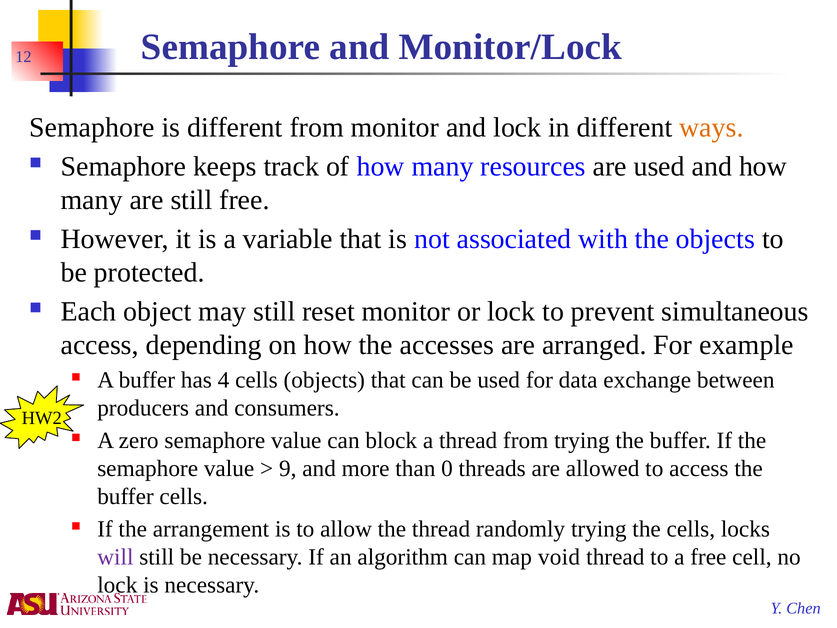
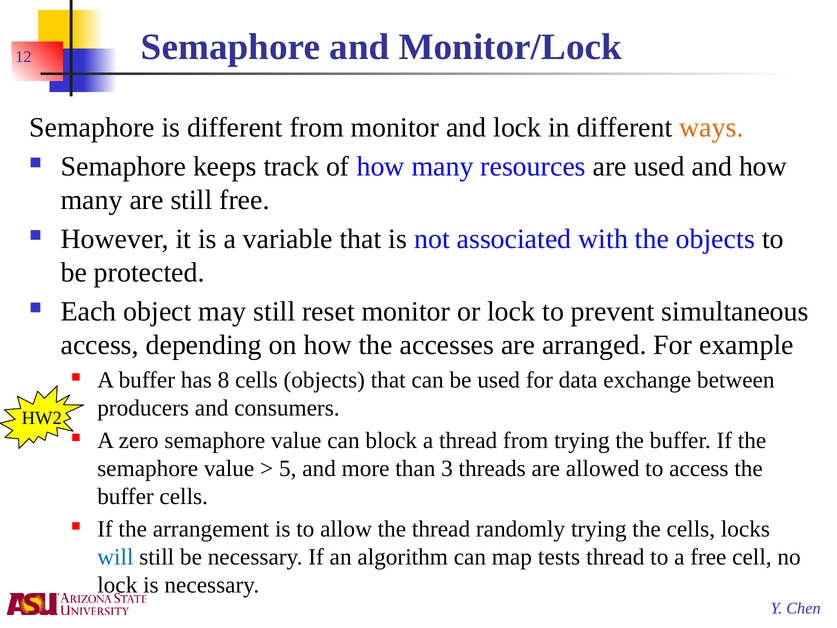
4: 4 -> 8
9: 9 -> 5
0: 0 -> 3
will colour: purple -> blue
void: void -> tests
